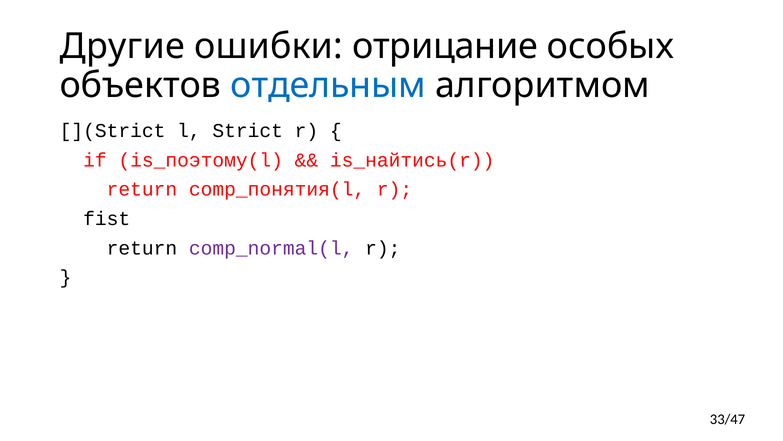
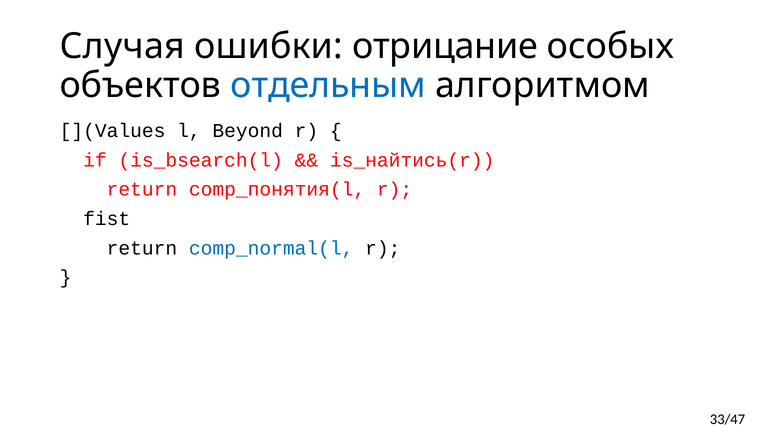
Другие: Другие -> Случая
](Strict: ](Strict -> ](Values
Strict: Strict -> Beyond
is_поэтому(l: is_поэтому(l -> is_bsearch(l
comp_normal(l colour: purple -> blue
